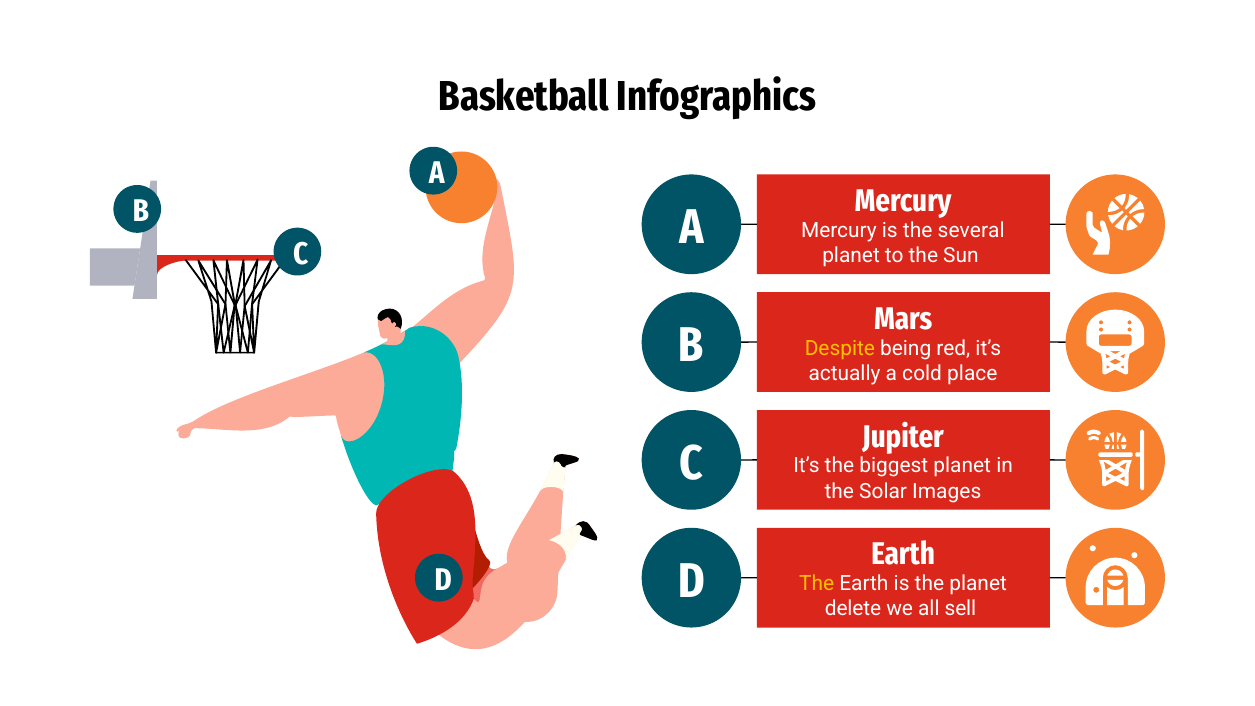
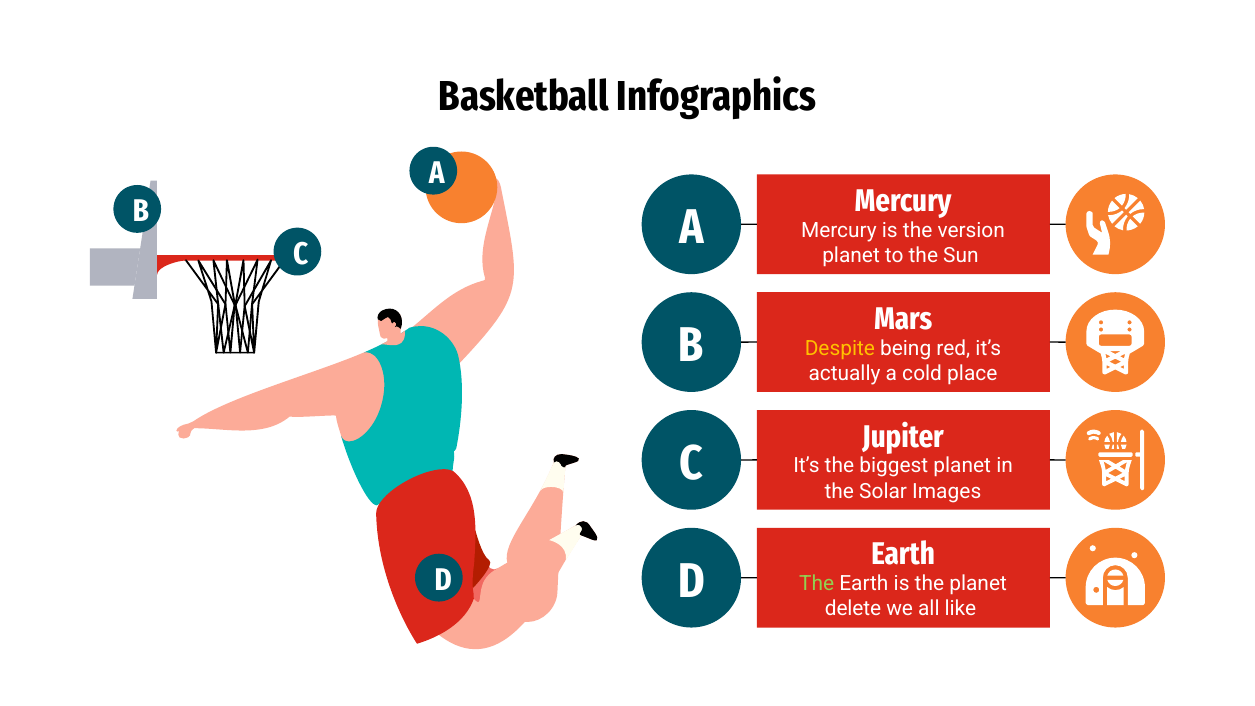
several: several -> version
The at (817, 584) colour: yellow -> light green
sell: sell -> like
